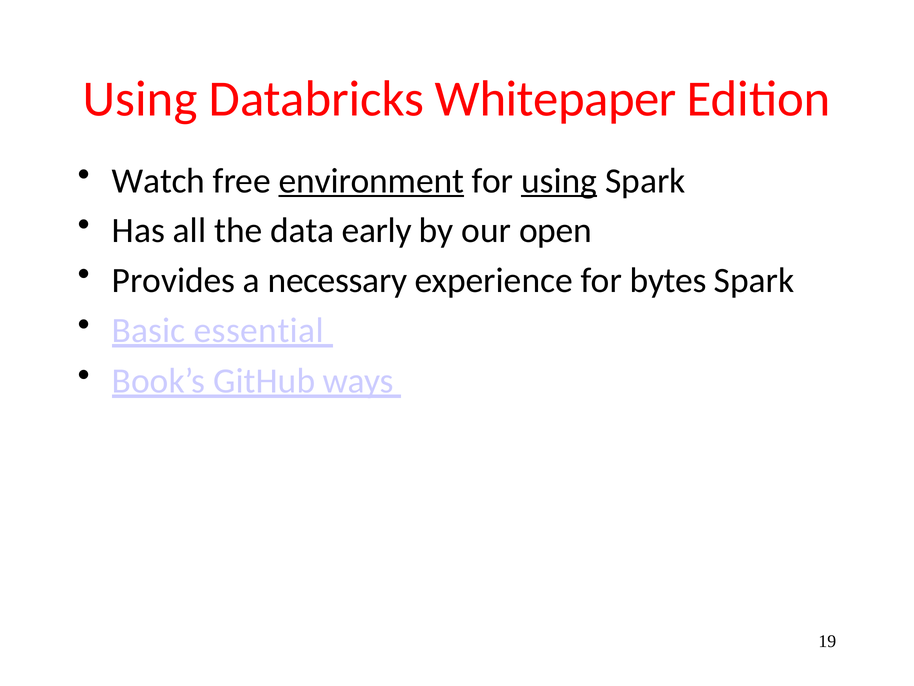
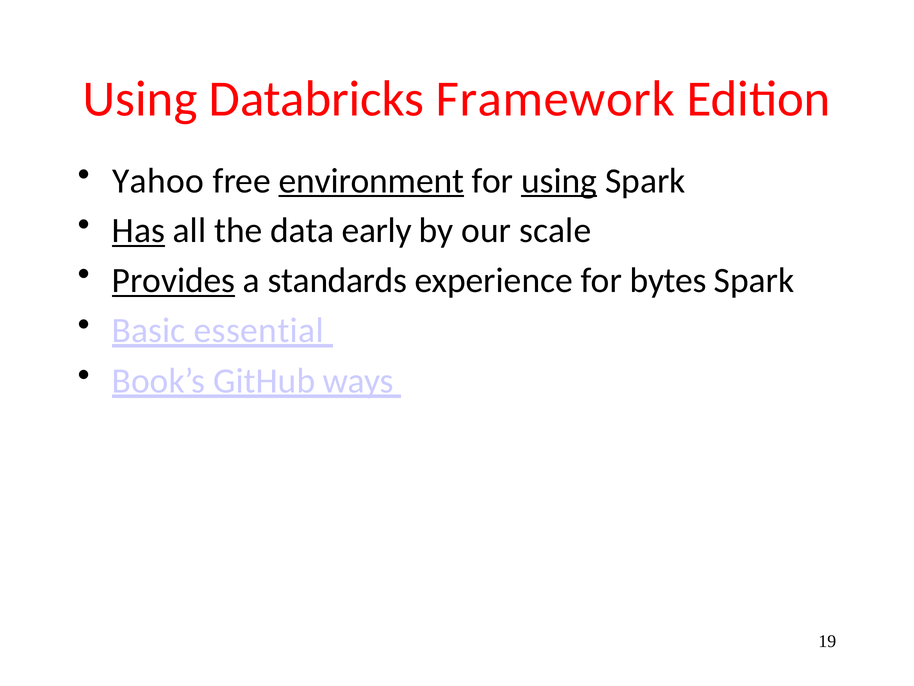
Whitepaper: Whitepaper -> Framework
Watch: Watch -> Yahoo
Has underline: none -> present
open: open -> scale
Provides underline: none -> present
necessary: necessary -> standards
